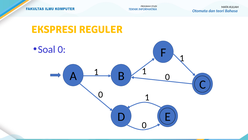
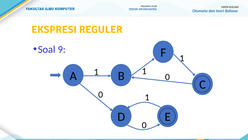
Soal 0: 0 -> 9
